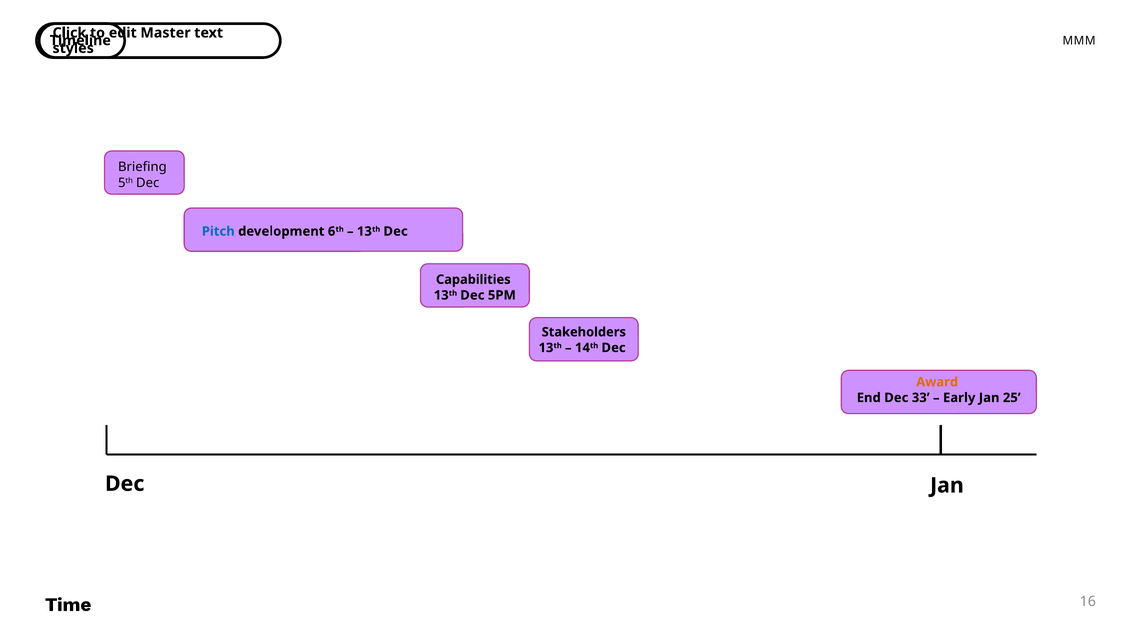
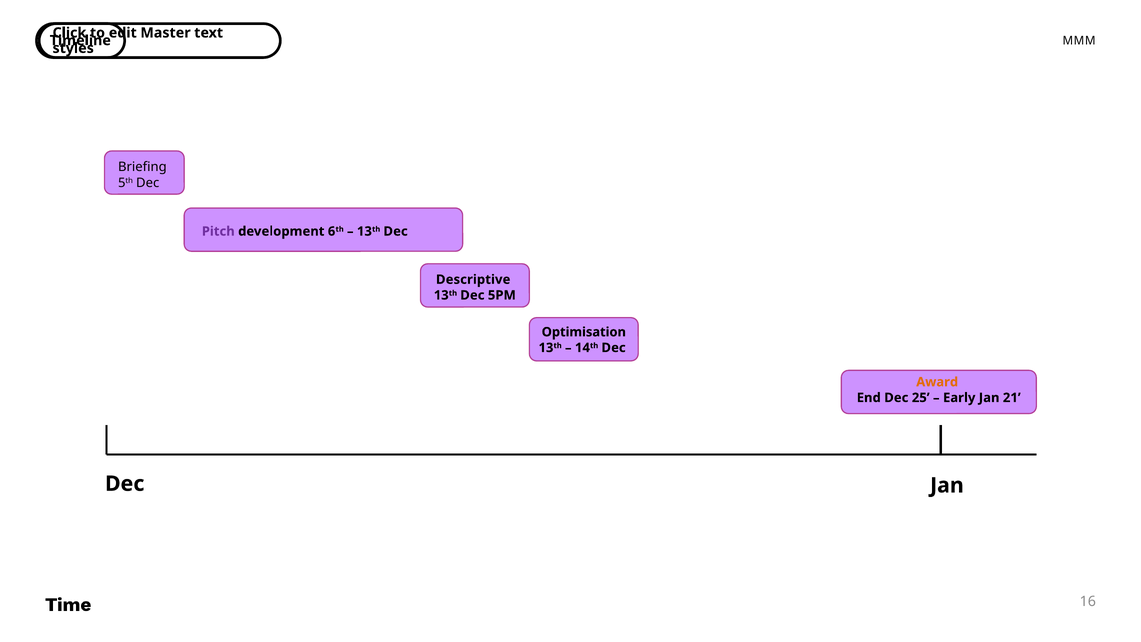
Pitch colour: blue -> purple
Capabilities: Capabilities -> Descriptive
Stakeholders: Stakeholders -> Optimisation
33: 33 -> 25
25: 25 -> 21
